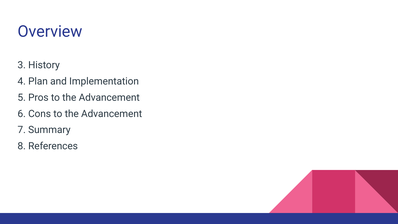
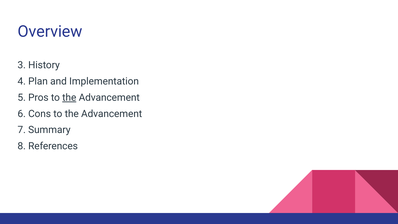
the at (69, 98) underline: none -> present
